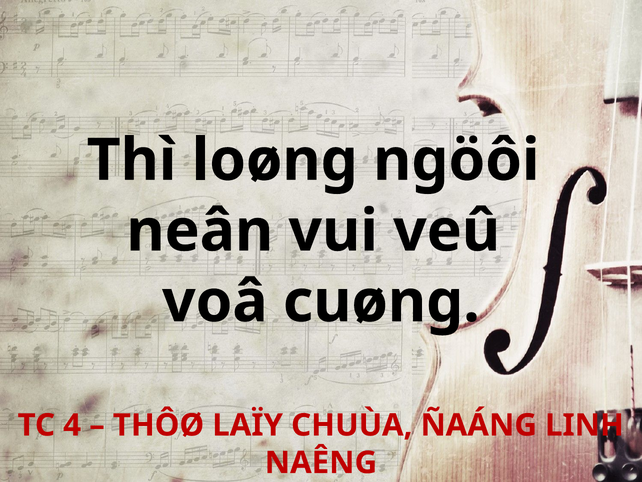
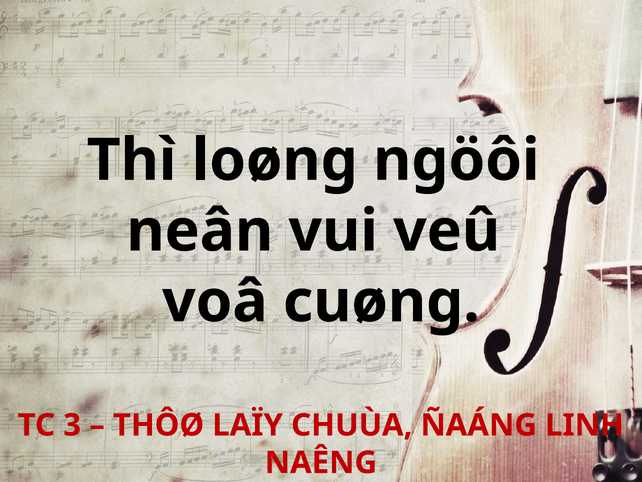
4: 4 -> 3
